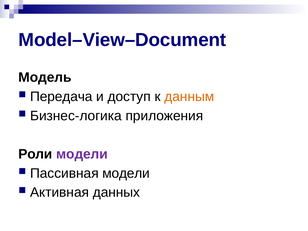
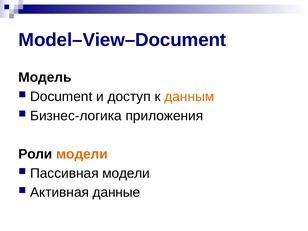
Передача: Передача -> Document
модели at (82, 154) colour: purple -> orange
данных: данных -> данные
